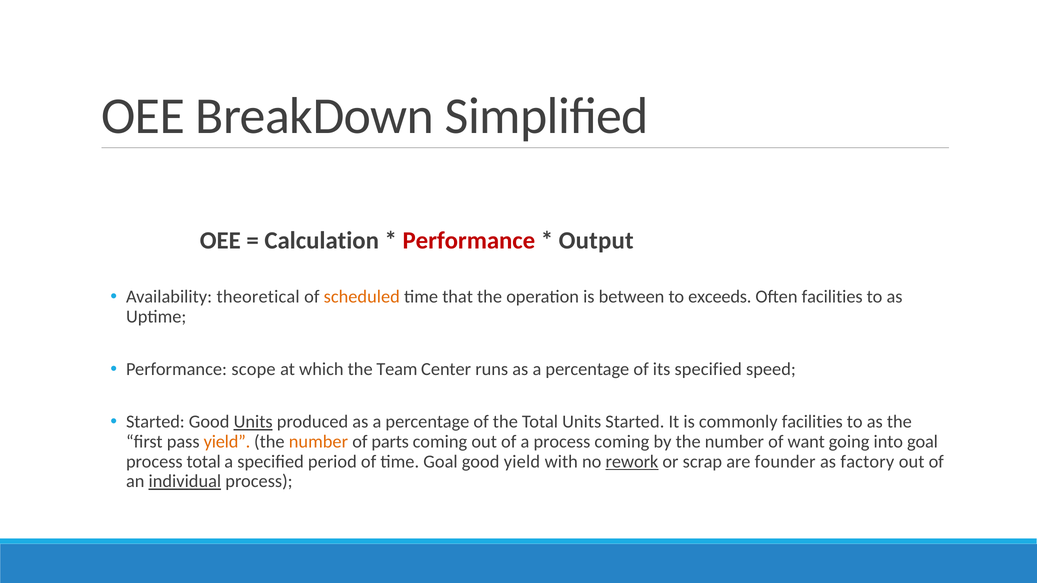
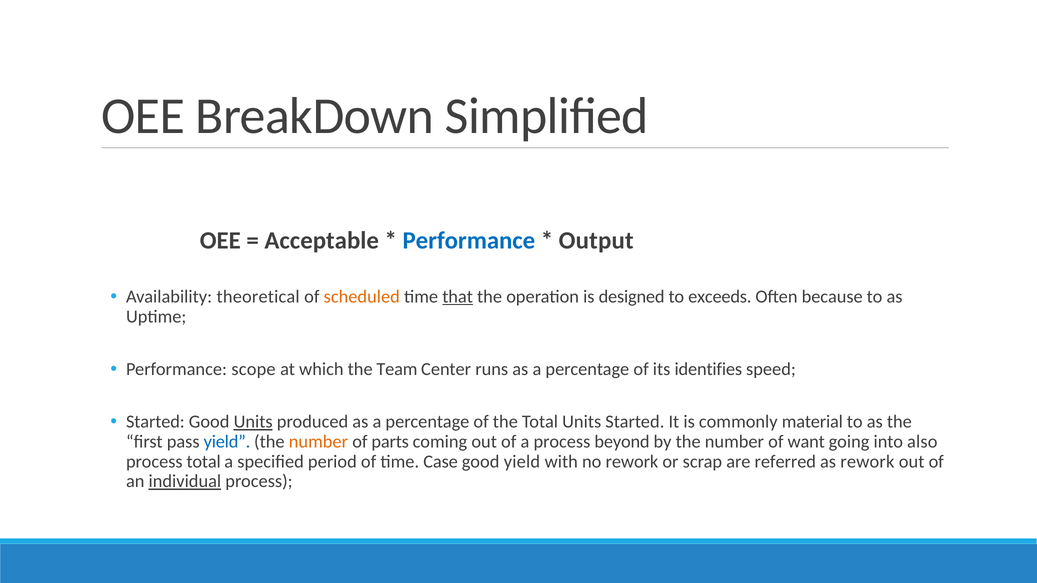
Calculation: Calculation -> Acceptable
Performance at (469, 241) colour: red -> blue
that underline: none -> present
between: between -> designed
Often facilities: facilities -> because
its specified: specified -> identifies
commonly facilities: facilities -> material
yield at (227, 442) colour: orange -> blue
process coming: coming -> beyond
into goal: goal -> also
time Goal: Goal -> Case
rework at (632, 462) underline: present -> none
founder: founder -> referred
as factory: factory -> rework
